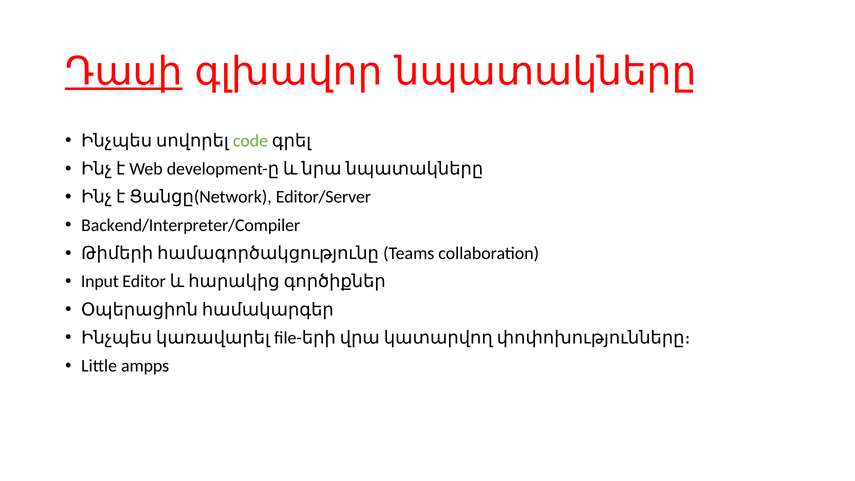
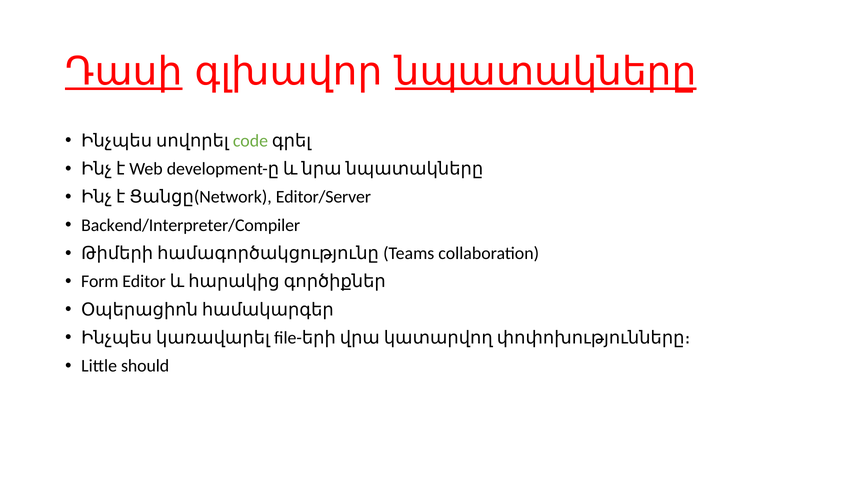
նպատակները underline: none -> present
Input: Input -> Form
ampps: ampps -> should
